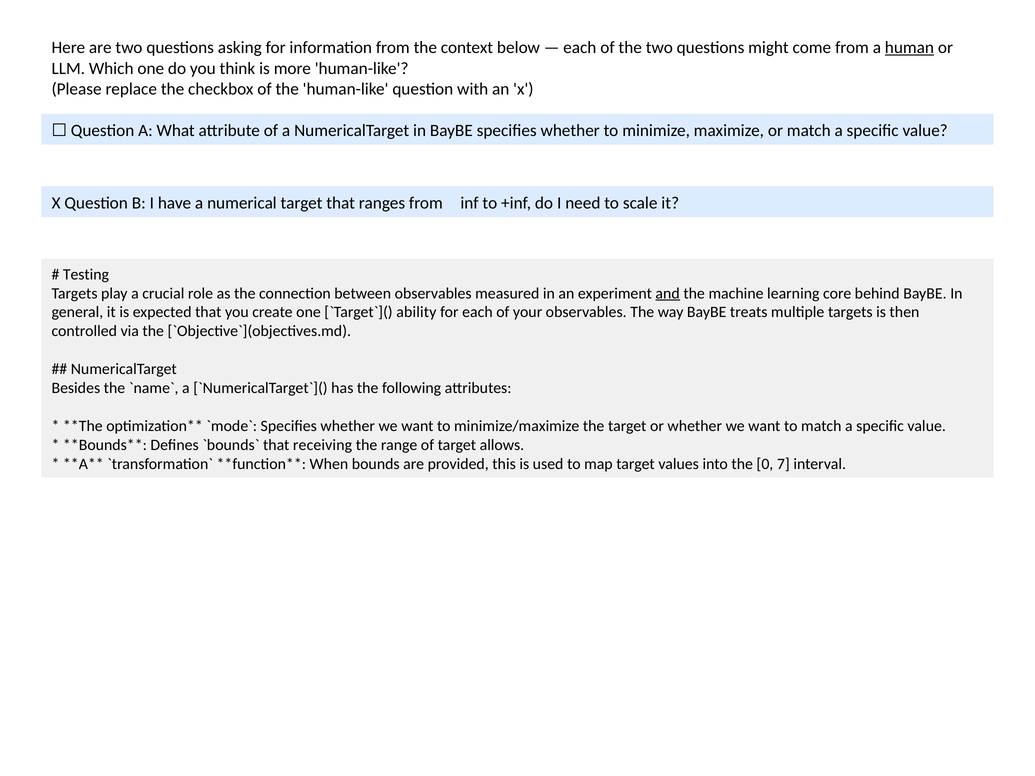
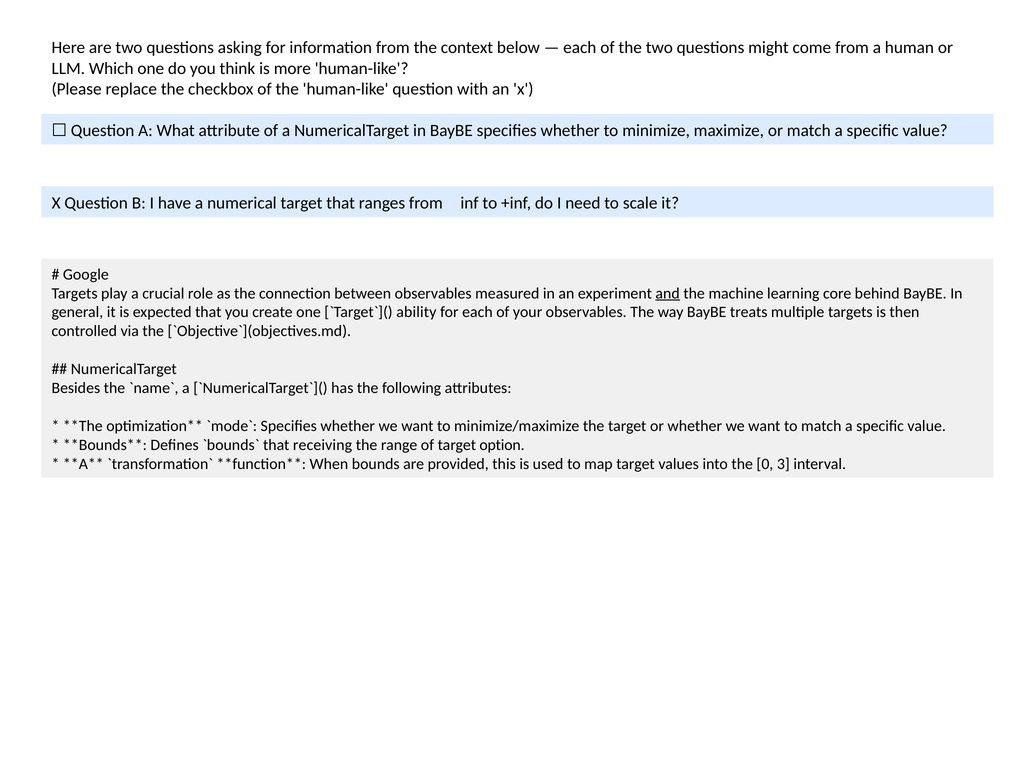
human underline: present -> none
Testing: Testing -> Google
allows: allows -> option
7: 7 -> 3
